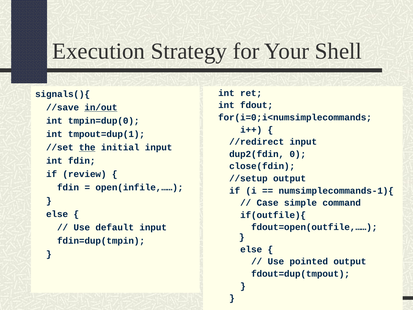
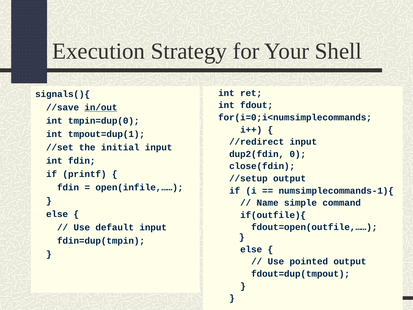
the underline: present -> none
review: review -> printf
Case: Case -> Name
